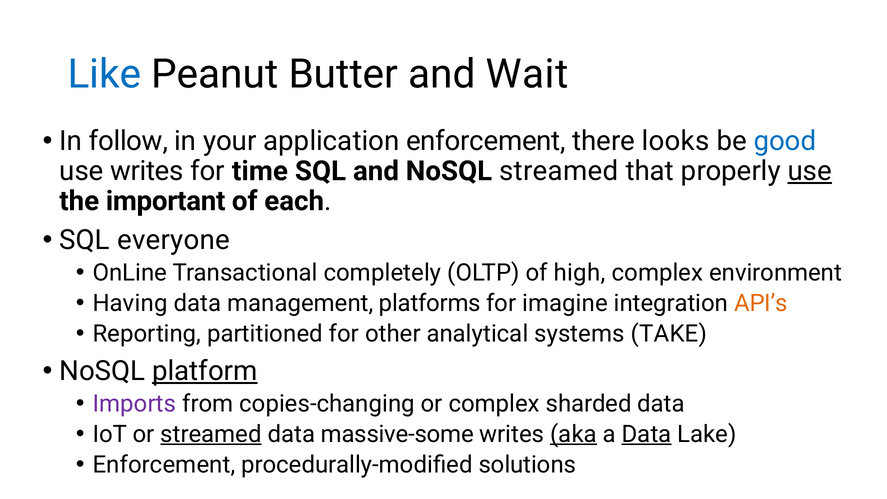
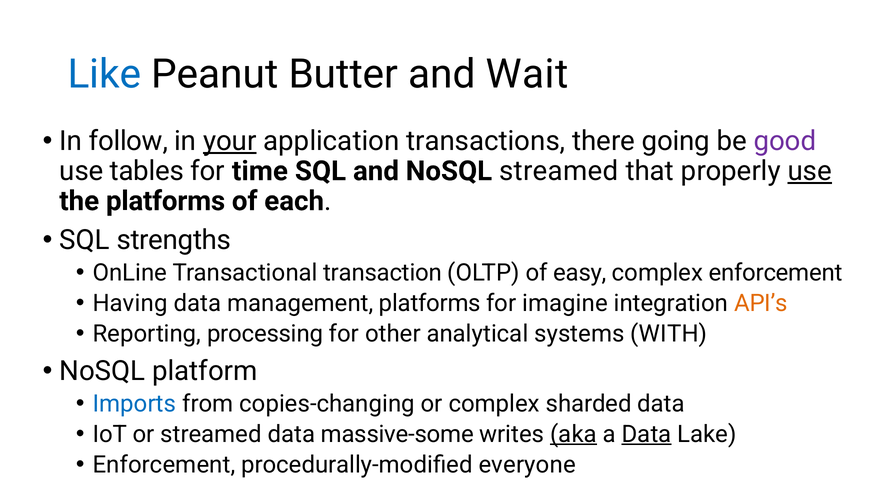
your underline: none -> present
application enforcement: enforcement -> transactions
looks: looks -> going
good colour: blue -> purple
use writes: writes -> tables
the important: important -> platforms
everyone: everyone -> strengths
completely: completely -> transaction
high: high -> easy
complex environment: environment -> enforcement
partitioned: partitioned -> processing
TAKE: TAKE -> WITH
platform underline: present -> none
Imports colour: purple -> blue
streamed at (211, 434) underline: present -> none
solutions: solutions -> everyone
